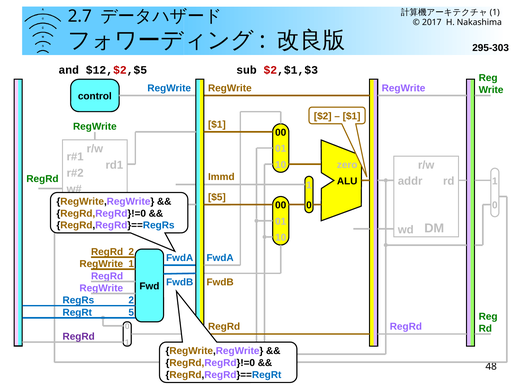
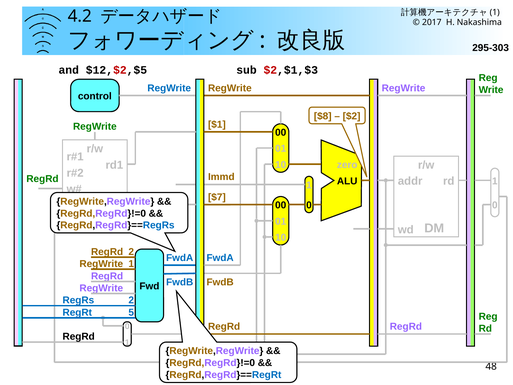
2.7: 2.7 -> 4.2
$2: $2 -> $8
$1 at (352, 116): $1 -> $2
$5: $5 -> $7
RegRd at (79, 336) colour: purple -> black
